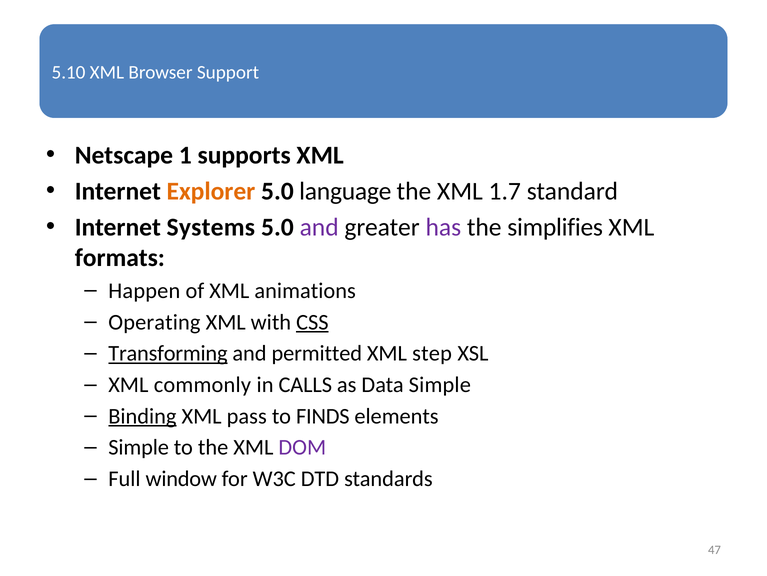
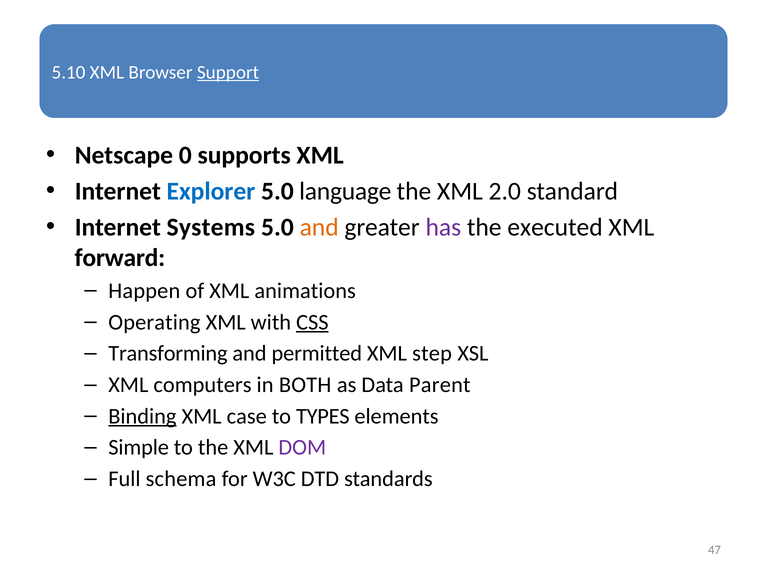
Support underline: none -> present
1: 1 -> 0
Explorer colour: orange -> blue
1.7: 1.7 -> 2.0
and at (319, 227) colour: purple -> orange
simplifies: simplifies -> executed
formats: formats -> forward
Transforming underline: present -> none
commonly: commonly -> computers
CALLS: CALLS -> BOTH
Data Simple: Simple -> Parent
pass: pass -> case
FINDS: FINDS -> TYPES
window: window -> schema
